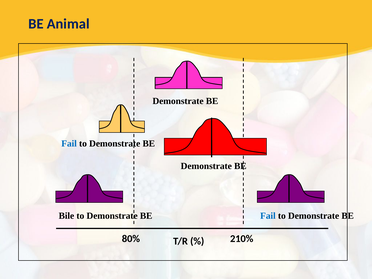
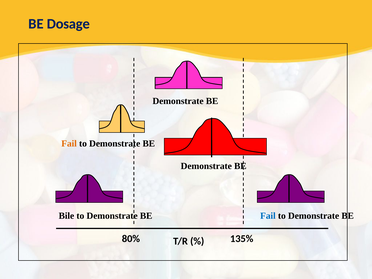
Animal: Animal -> Dosage
Fail at (69, 143) colour: blue -> orange
210%: 210% -> 135%
